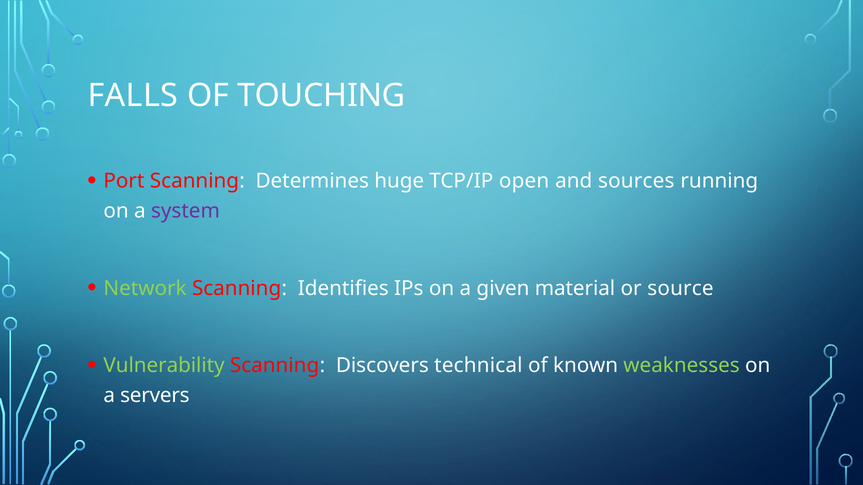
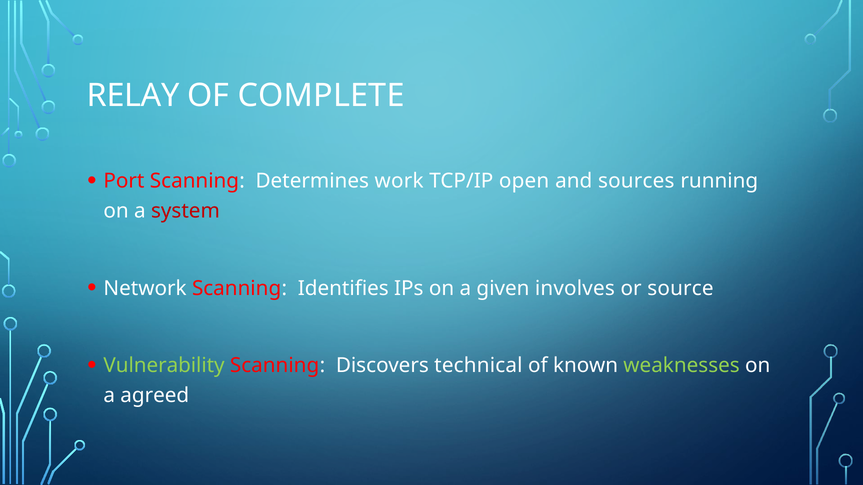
FALLS: FALLS -> RELAY
TOUCHING: TOUCHING -> COMPLETE
huge: huge -> work
system colour: purple -> red
Network colour: light green -> white
material: material -> involves
servers: servers -> agreed
